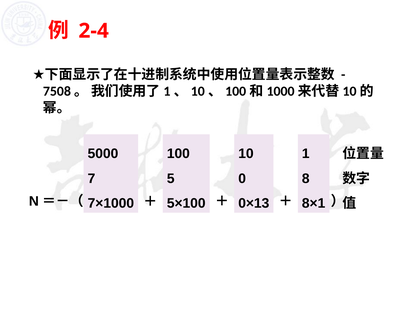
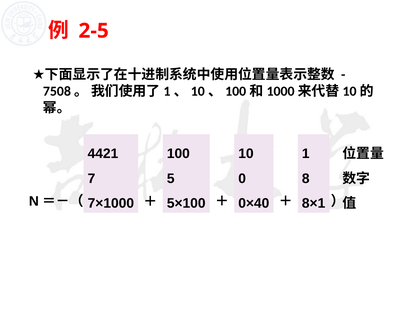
2-4: 2-4 -> 2-5
5000: 5000 -> 4421
0×13: 0×13 -> 0×40
